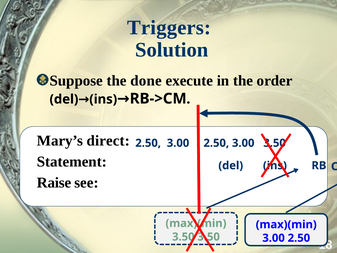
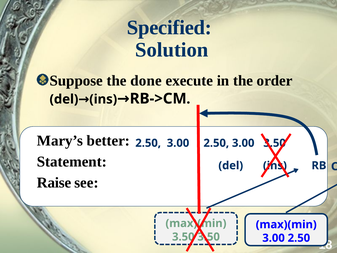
Triggers: Triggers -> Specified
direct: direct -> better
